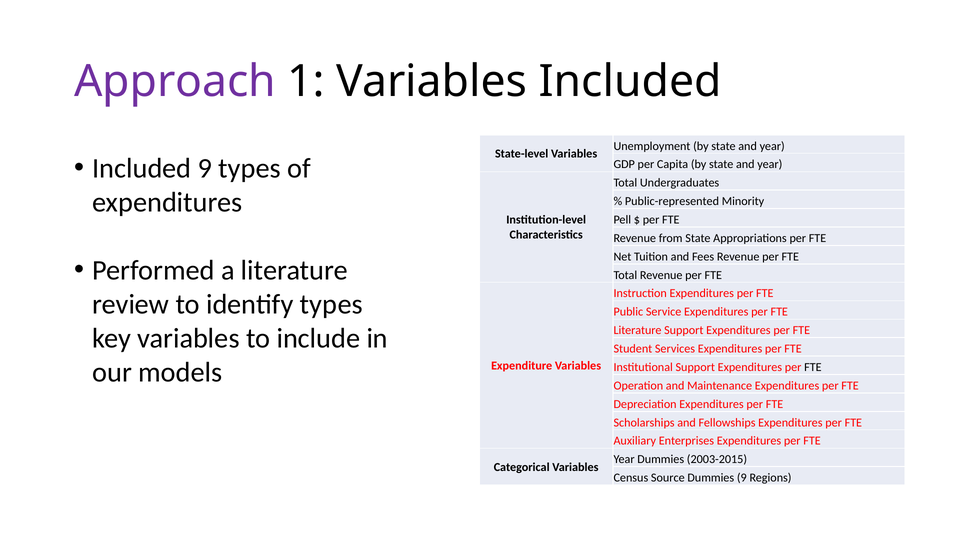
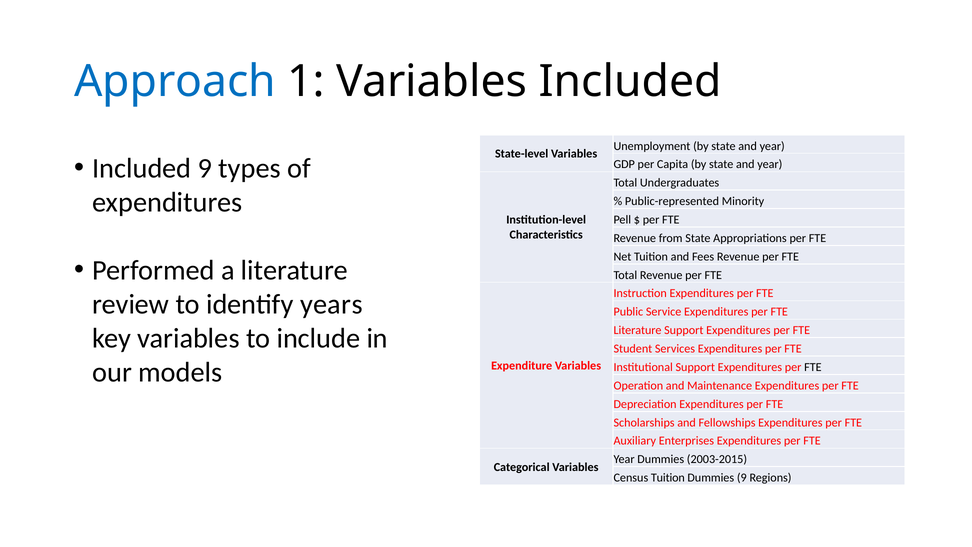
Approach colour: purple -> blue
identify types: types -> years
Census Source: Source -> Tuition
